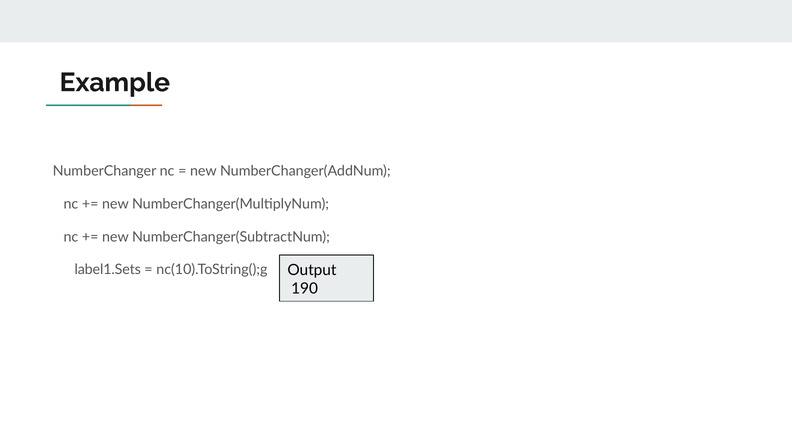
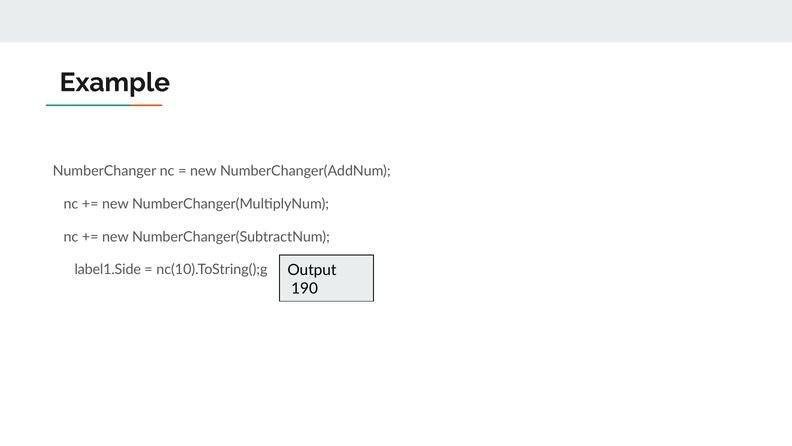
label1.Sets: label1.Sets -> label1.Side
